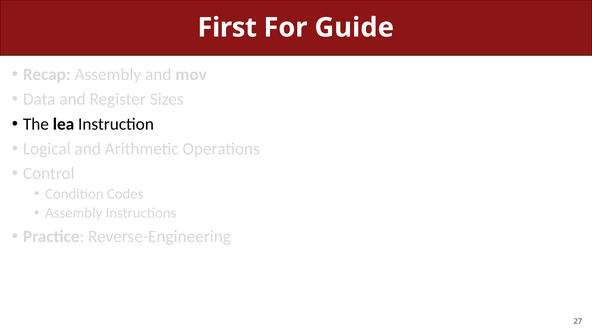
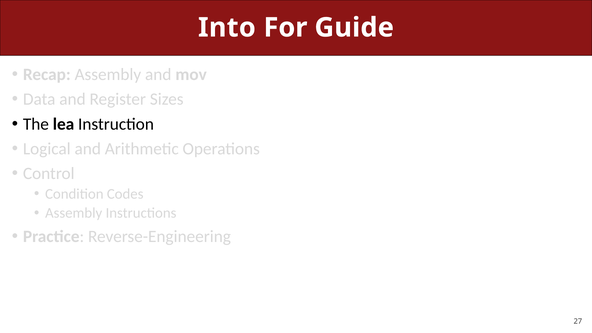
First: First -> Into
